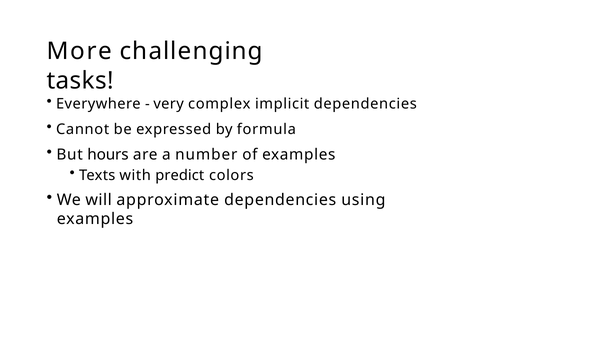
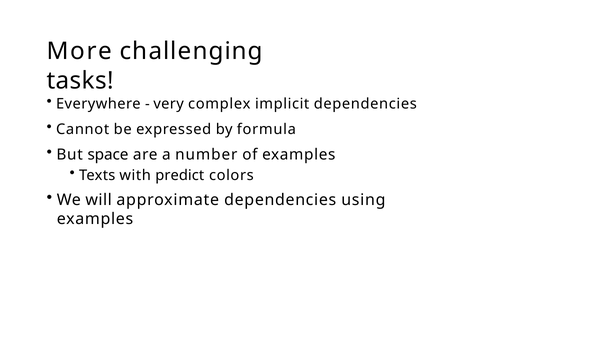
hours: hours -> space
